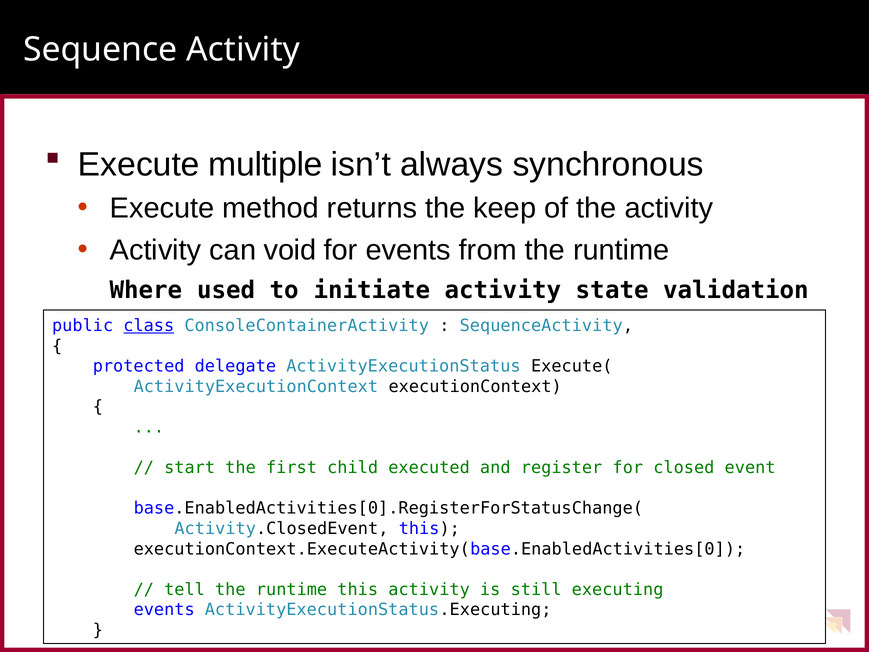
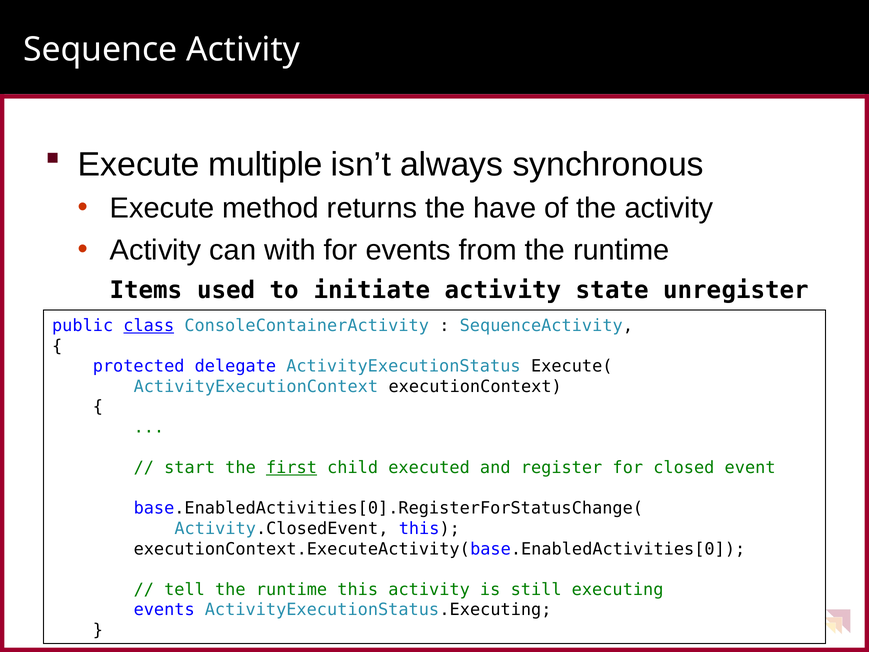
keep: keep -> have
void: void -> with
Where: Where -> Items
validation: validation -> unregister
first underline: none -> present
